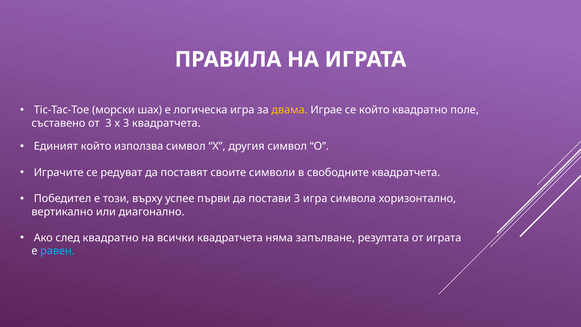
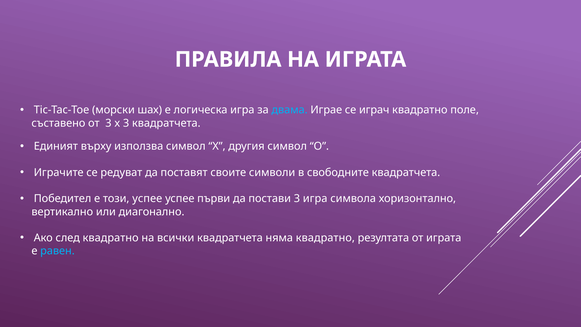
двама colour: yellow -> light blue
се който: който -> играч
Единият който: който -> върху
този върху: върху -> успее
няма запълване: запълване -> квадратно
